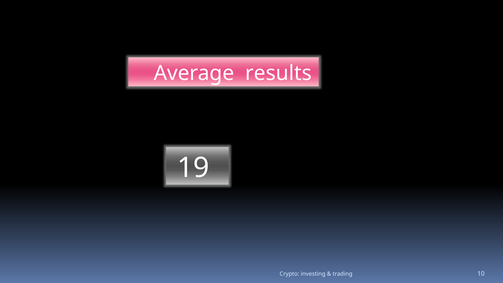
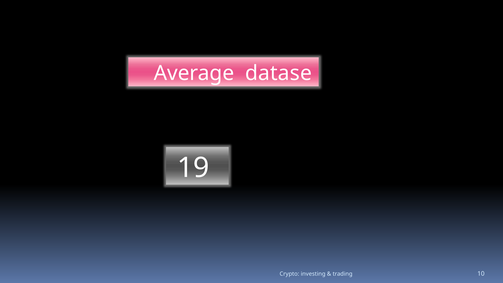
results: results -> datase
